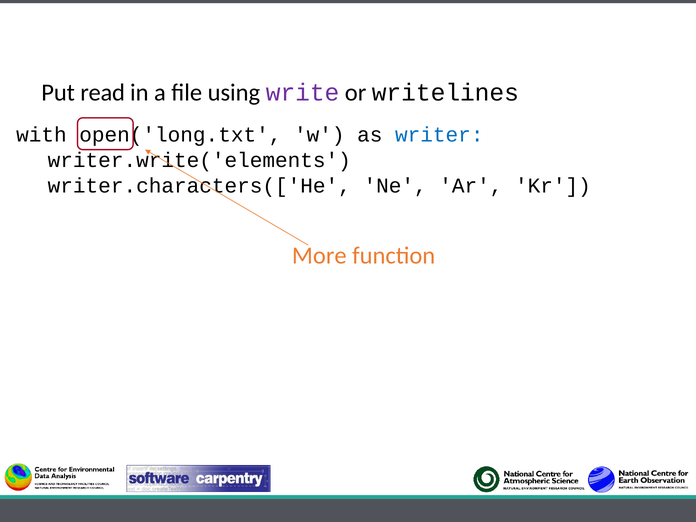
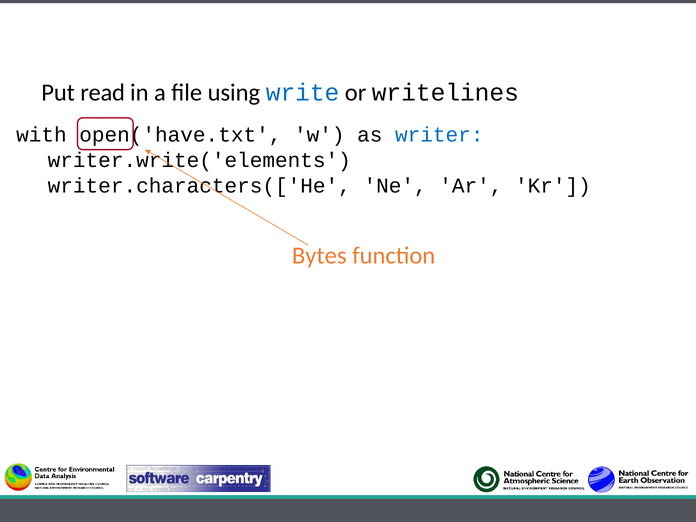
write colour: purple -> blue
open('long.txt: open('long.txt -> open('have.txt
More: More -> Bytes
